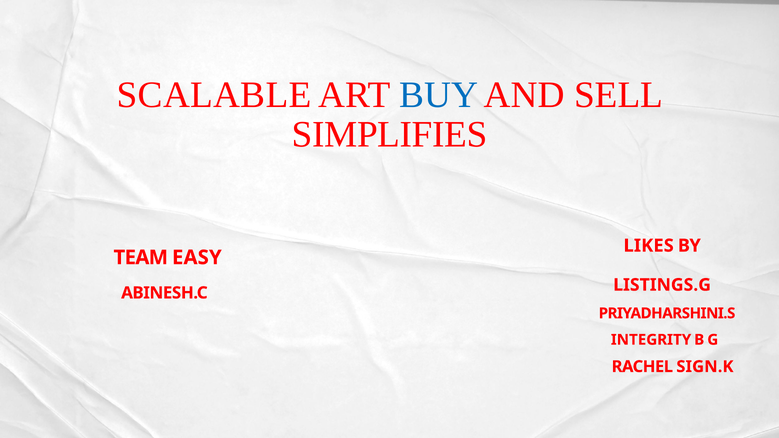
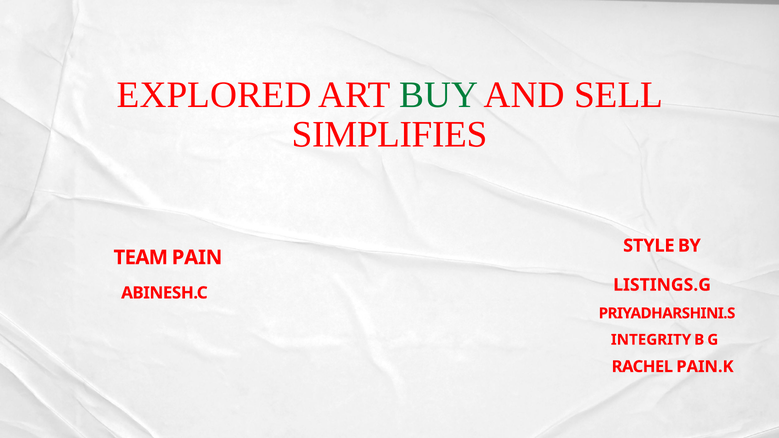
SCALABLE: SCALABLE -> EXPLORED
BUY colour: blue -> green
LIKES: LIKES -> STYLE
EASY: EASY -> PAIN
SIGN.K: SIGN.K -> PAIN.K
